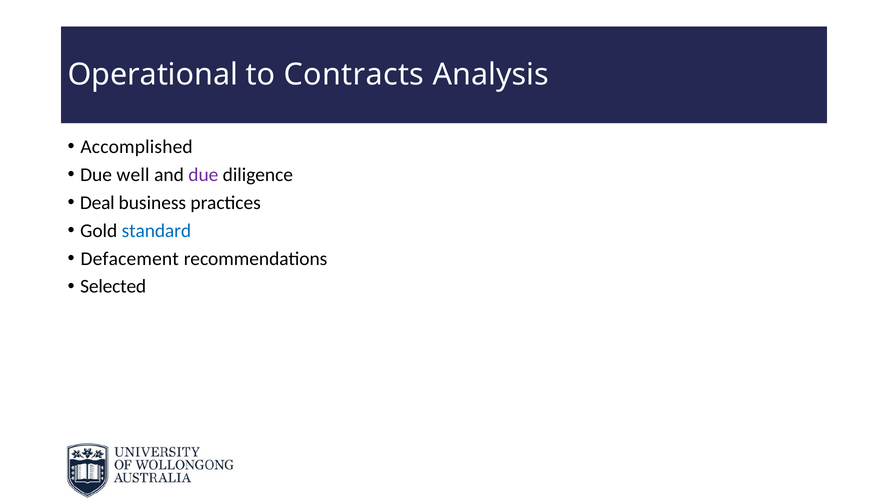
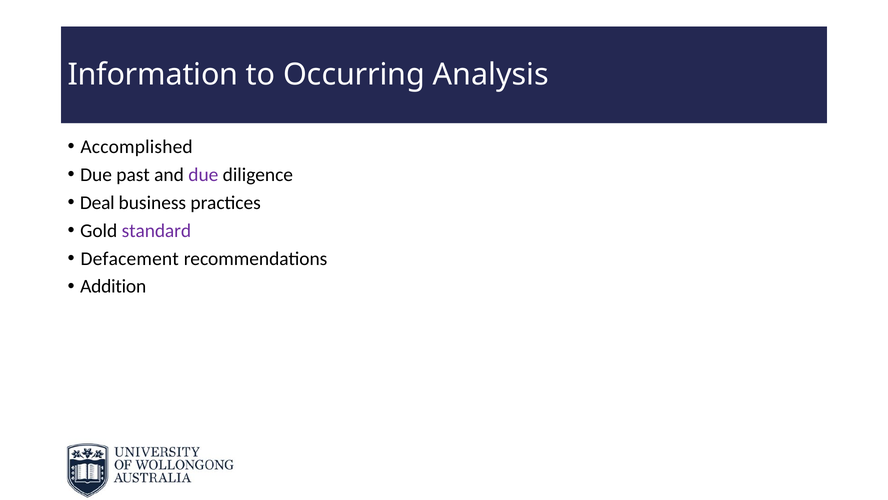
Operational: Operational -> Information
Contracts: Contracts -> Occurring
well: well -> past
standard colour: blue -> purple
Selected: Selected -> Addition
